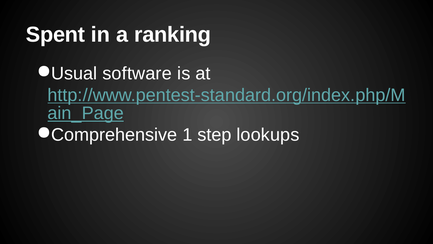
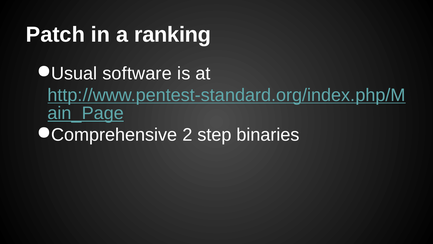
Spent: Spent -> Patch
1: 1 -> 2
lookups: lookups -> binaries
